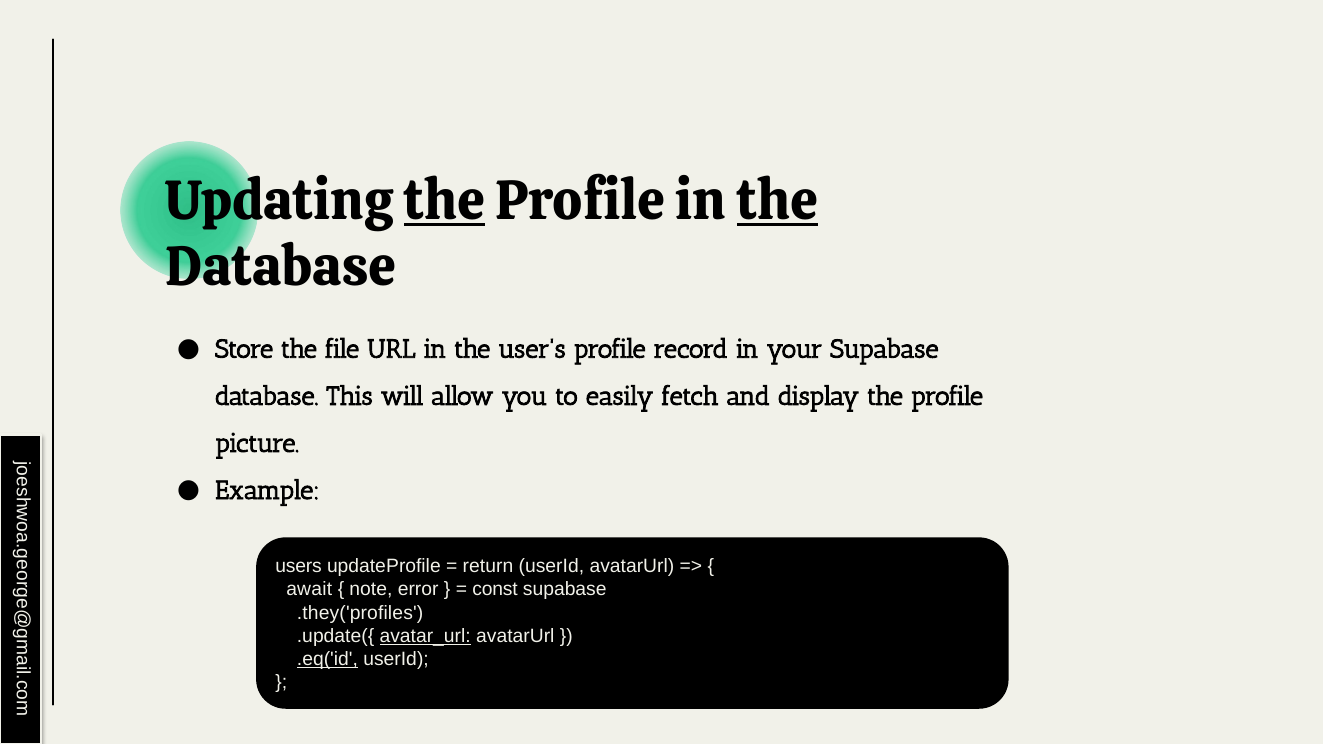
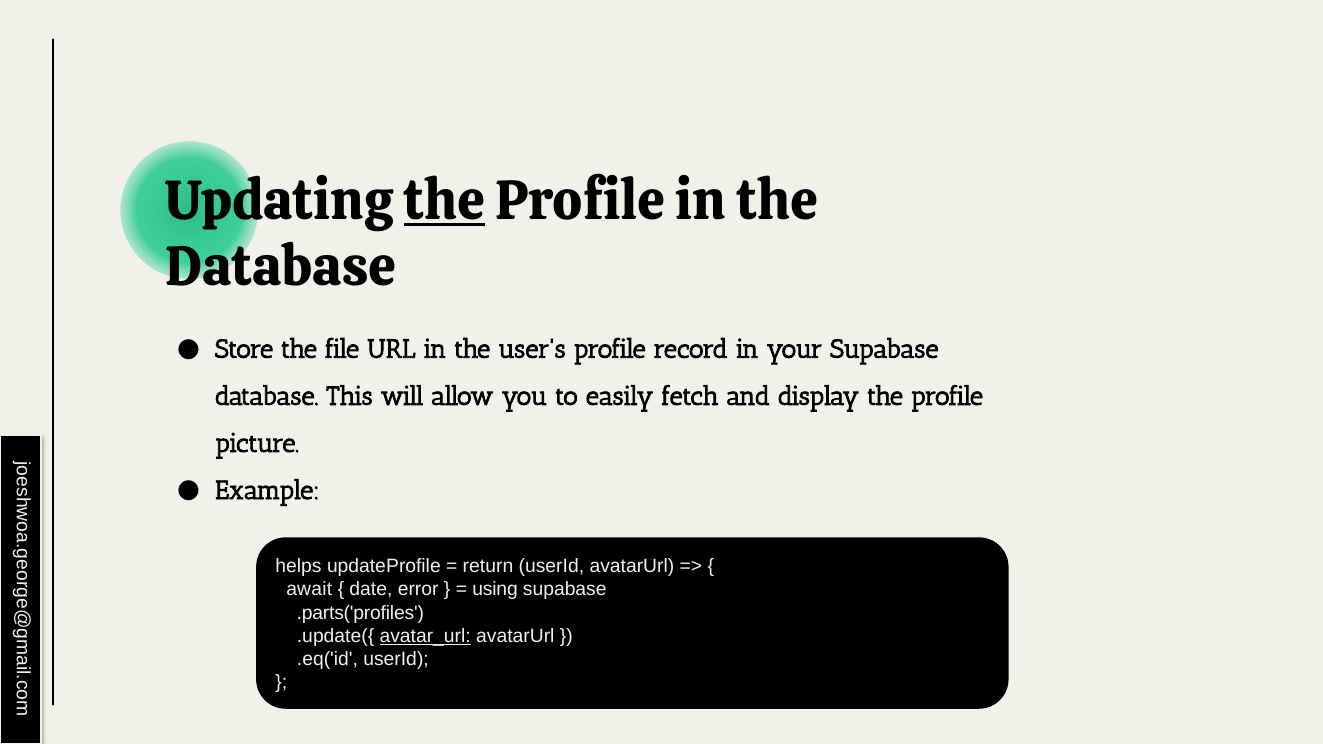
the at (777, 201) underline: present -> none
users: users -> helps
note: note -> date
const: const -> using
.they('profiles: .they('profiles -> .parts('profiles
.eq('id underline: present -> none
